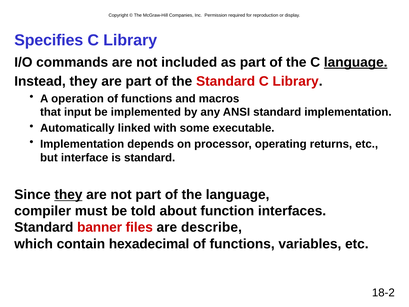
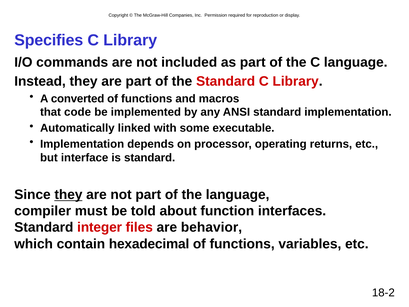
language at (356, 62) underline: present -> none
operation: operation -> converted
input: input -> code
banner: banner -> integer
describe: describe -> behavior
